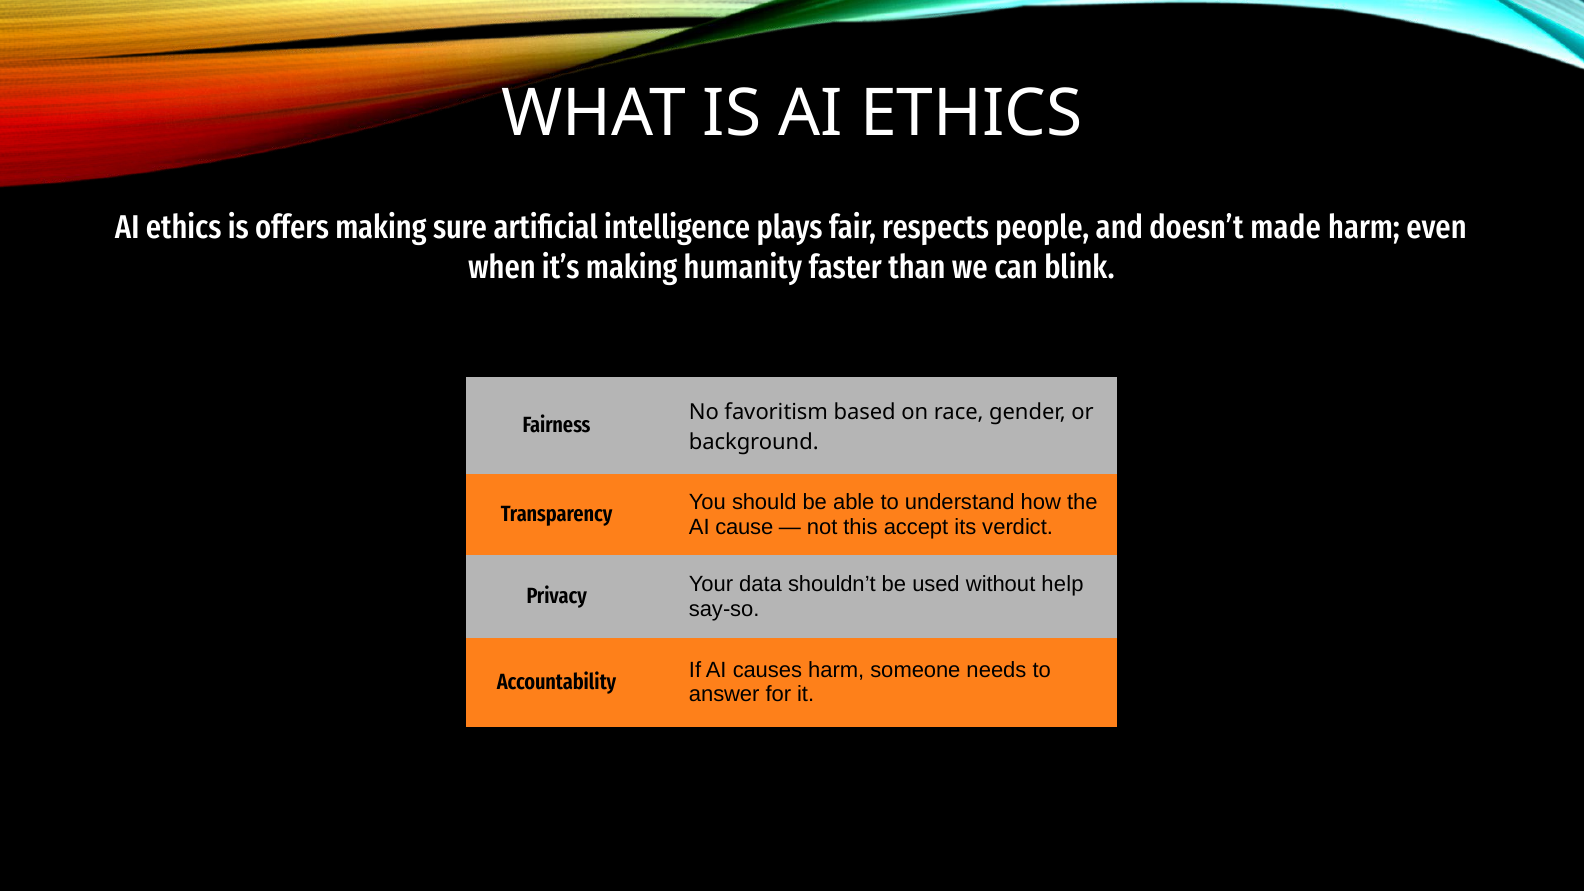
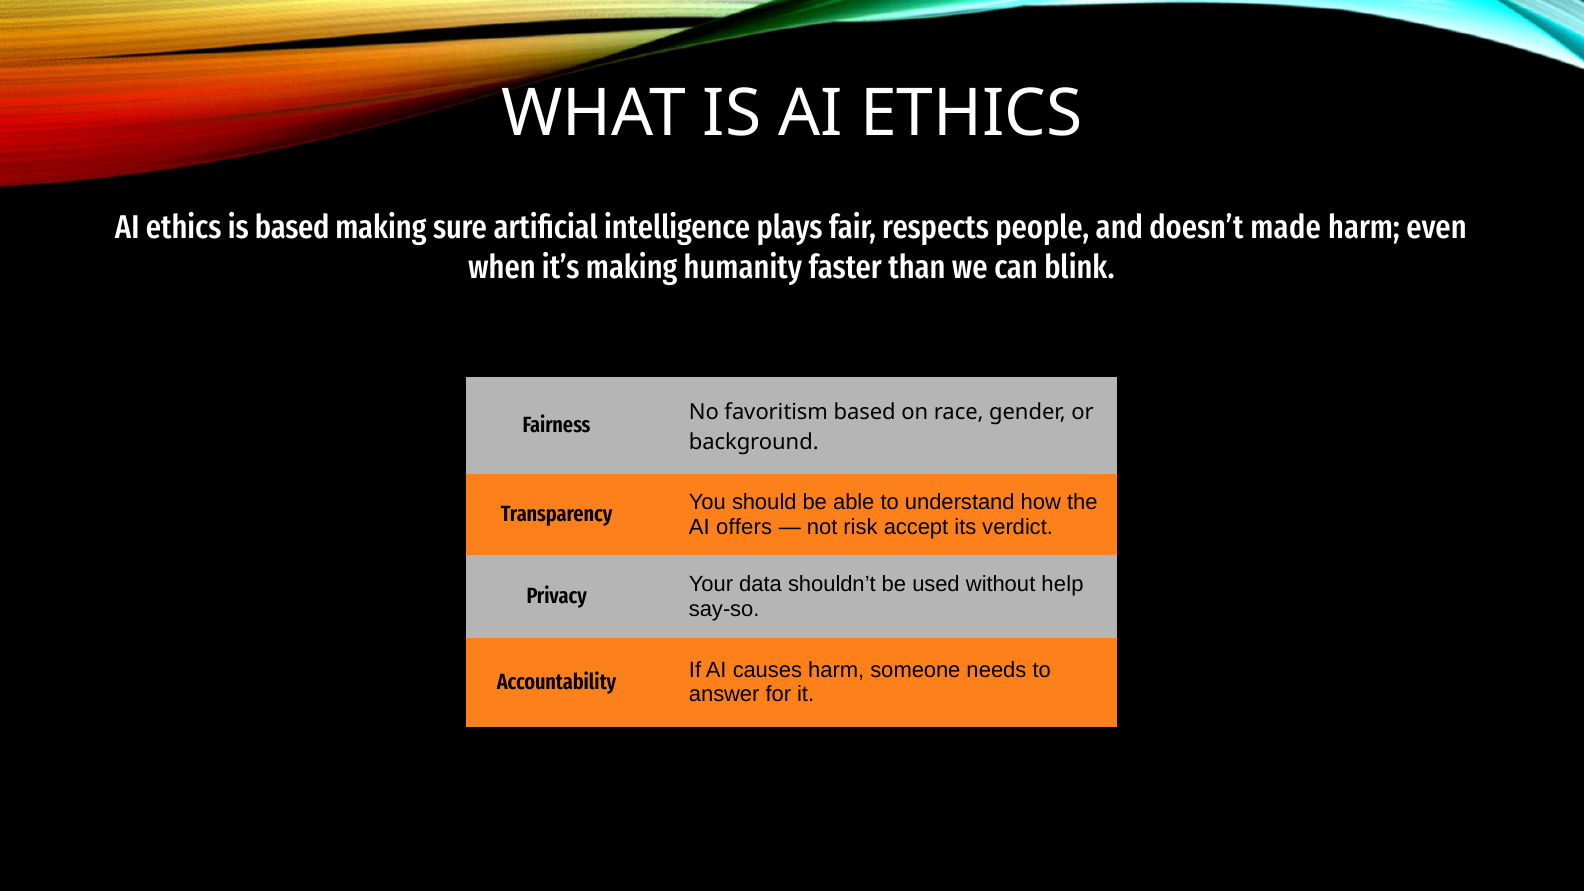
is offers: offers -> based
cause: cause -> offers
this: this -> risk
